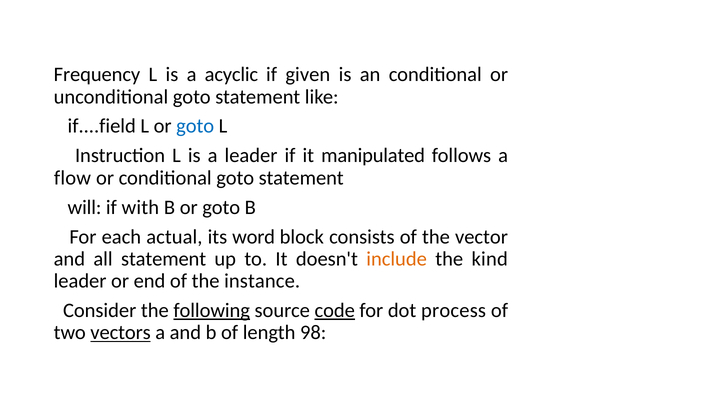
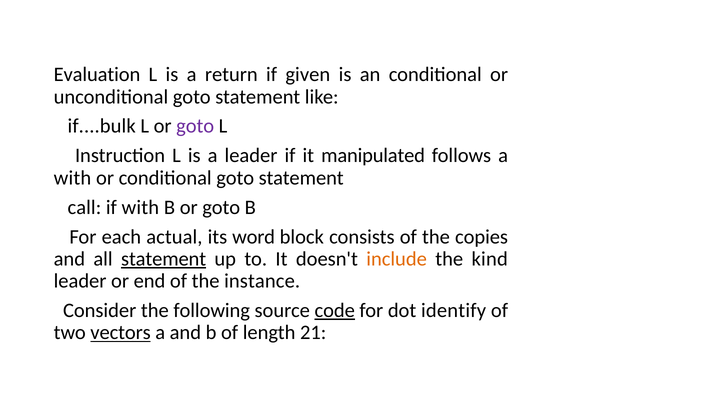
Frequency: Frequency -> Evaluation
acyclic: acyclic -> return
if....field: if....field -> if....bulk
goto at (195, 126) colour: blue -> purple
flow at (72, 178): flow -> with
will: will -> call
vector: vector -> copies
statement at (164, 259) underline: none -> present
following underline: present -> none
process: process -> identify
98: 98 -> 21
